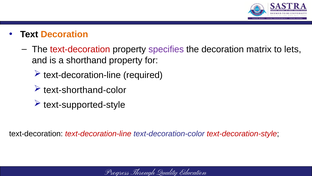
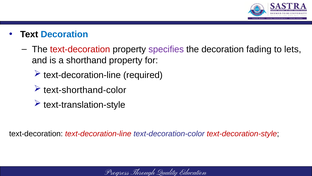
Decoration at (64, 34) colour: orange -> blue
matrix: matrix -> fading
text-supported-style: text-supported-style -> text-translation-style
